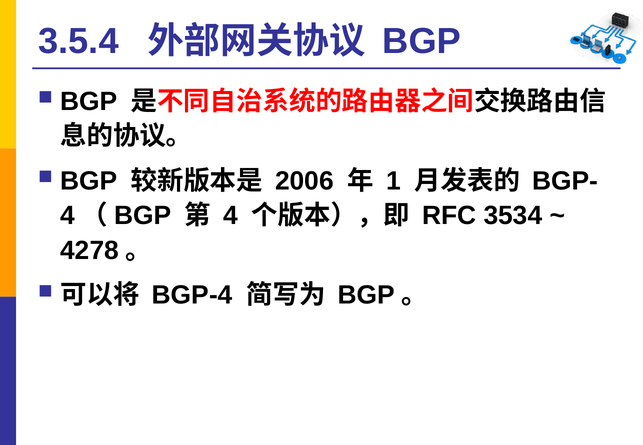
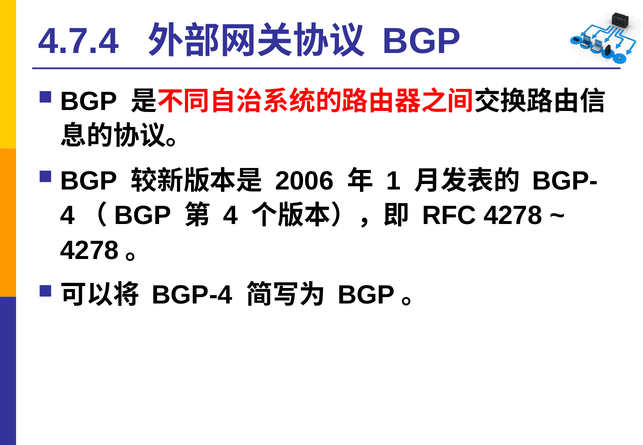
3.5.4: 3.5.4 -> 4.7.4
RFC 3534: 3534 -> 4278
